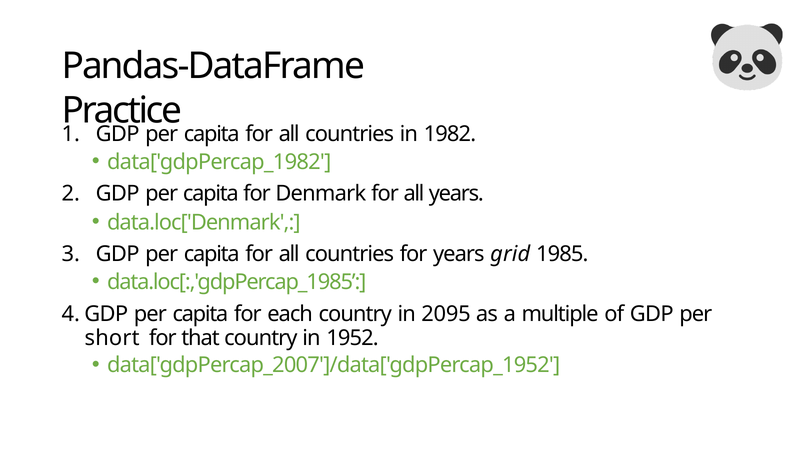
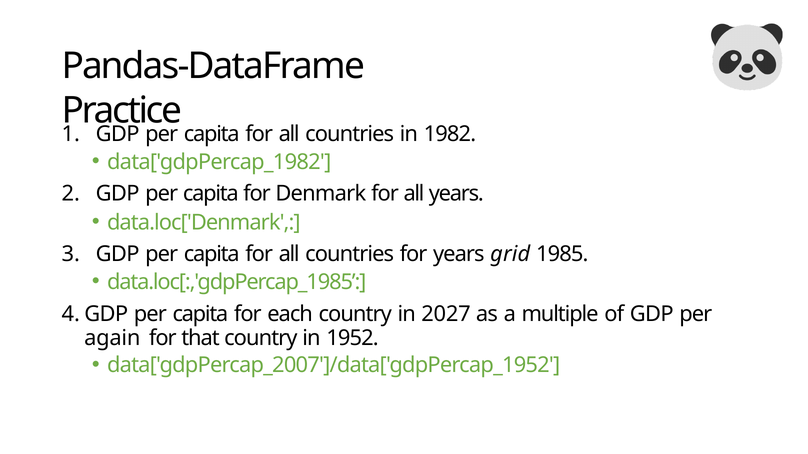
2095: 2095 -> 2027
short: short -> again
